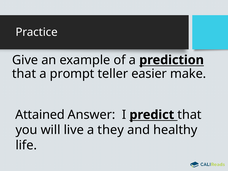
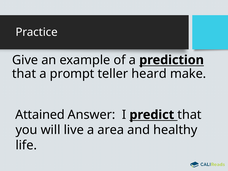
easier: easier -> heard
they: they -> area
